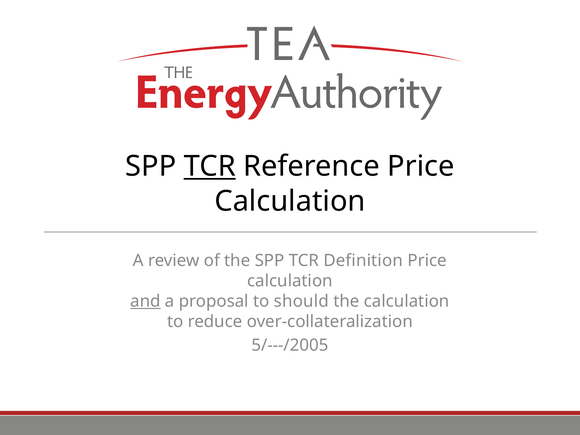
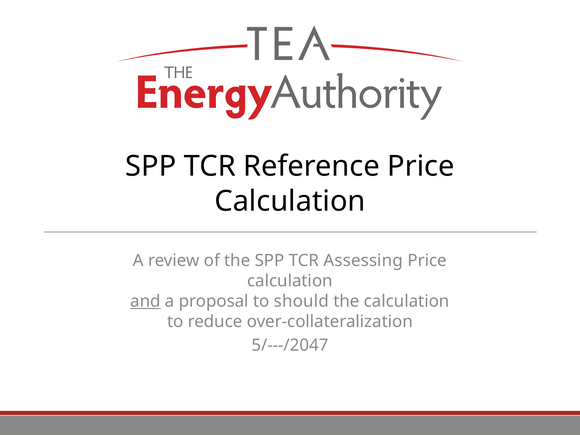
TCR at (210, 166) underline: present -> none
Definition: Definition -> Assessing
5/---/2005: 5/---/2005 -> 5/---/2047
